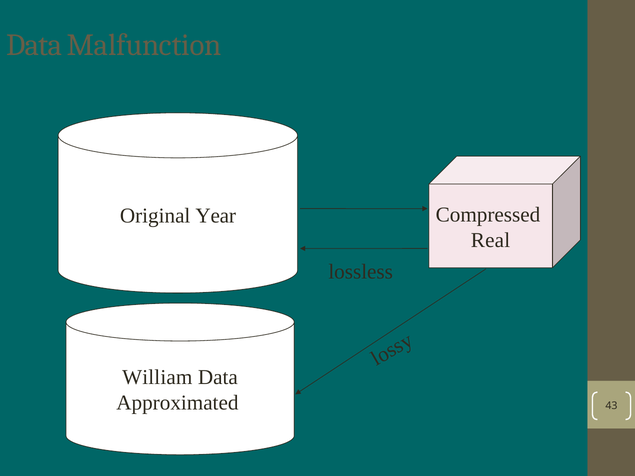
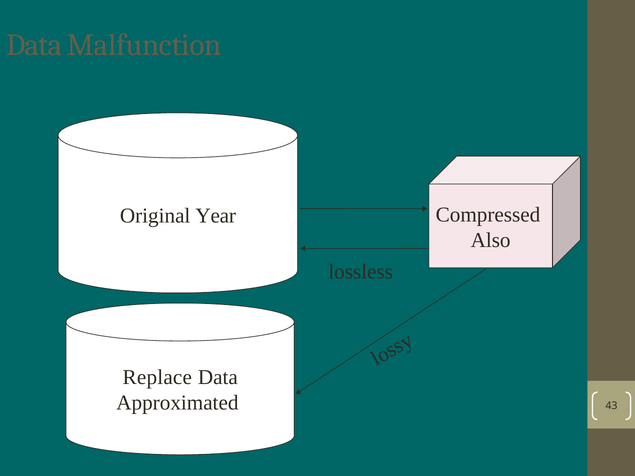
Real: Real -> Also
William: William -> Replace
